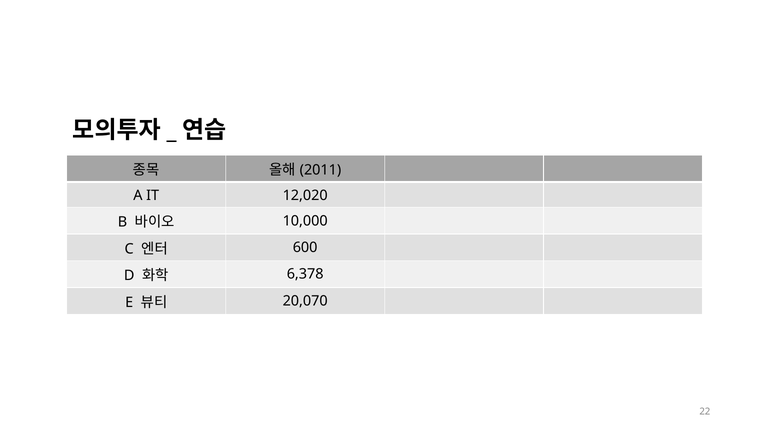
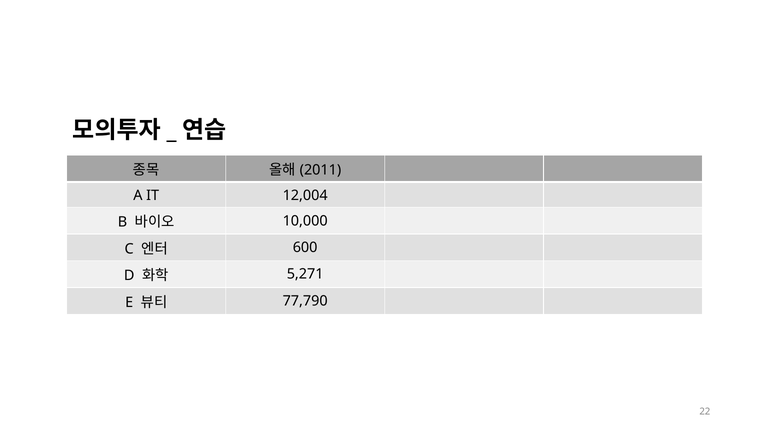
12,020: 12,020 -> 12,004
6,378: 6,378 -> 5,271
20,070: 20,070 -> 77,790
